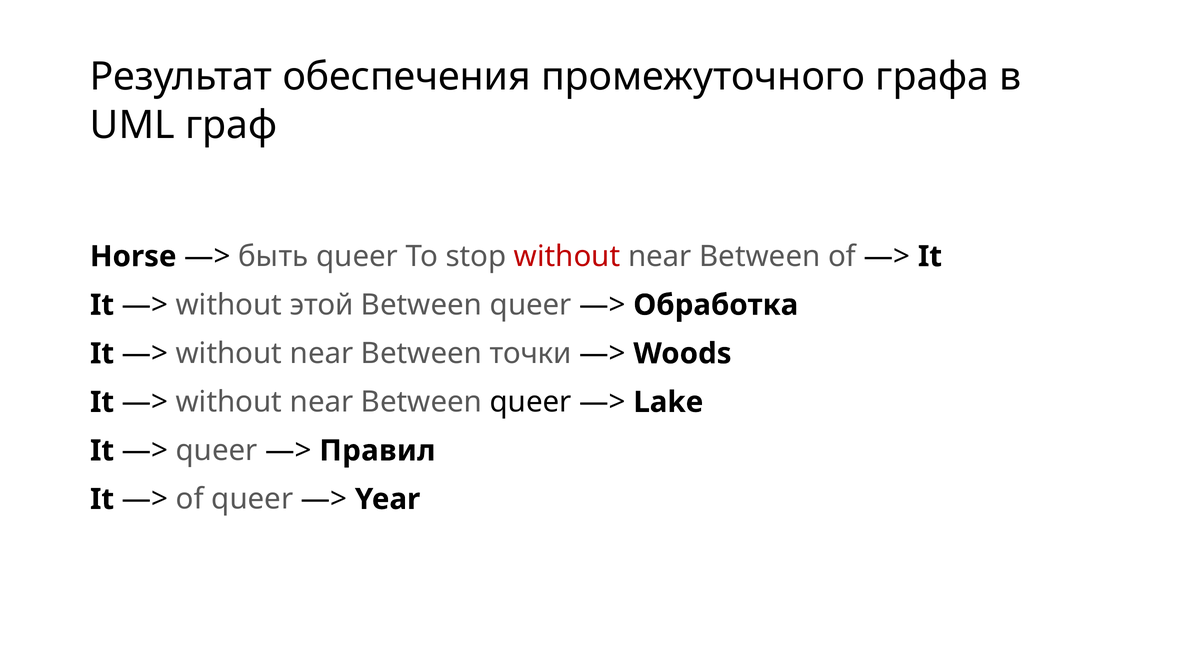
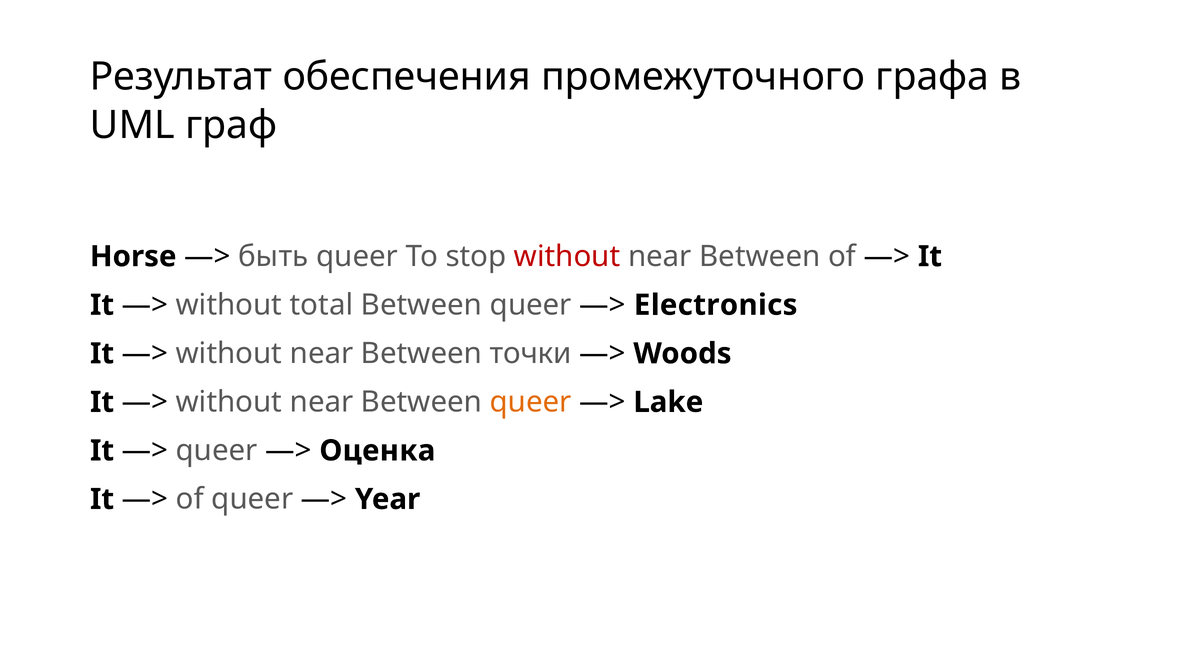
этой: этой -> total
Обработка: Обработка -> Electronics
queer at (531, 402) colour: black -> orange
Правил: Правил -> Оценка
